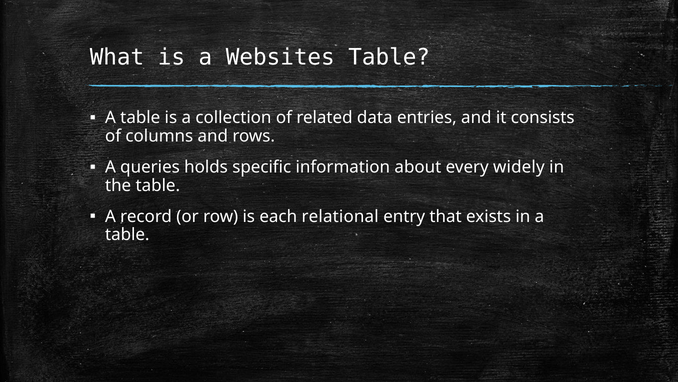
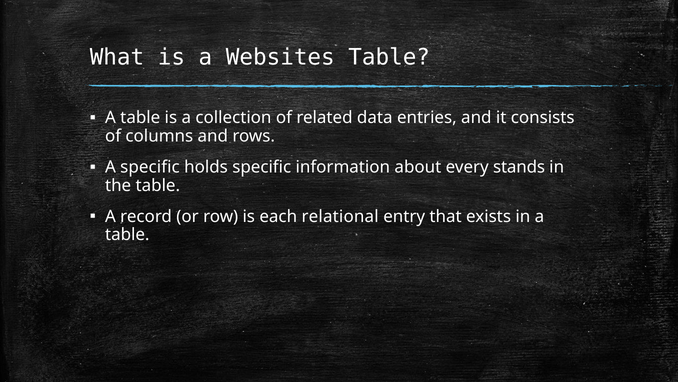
A queries: queries -> specific
widely: widely -> stands
